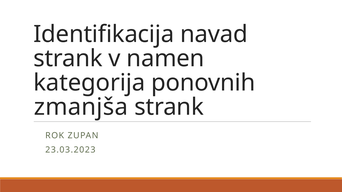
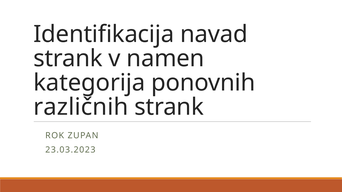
zmanjša: zmanjša -> različnih
